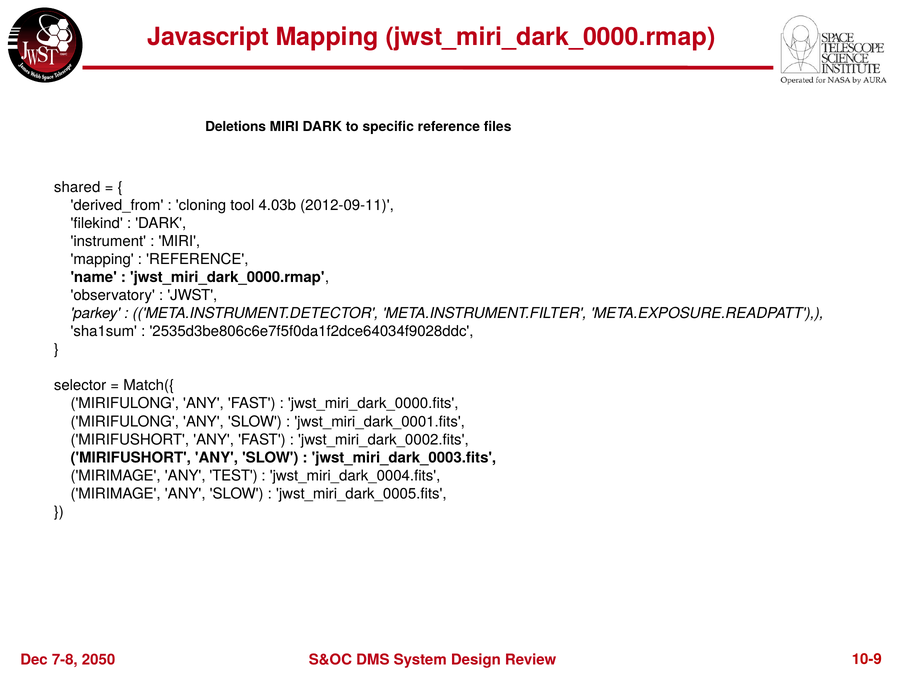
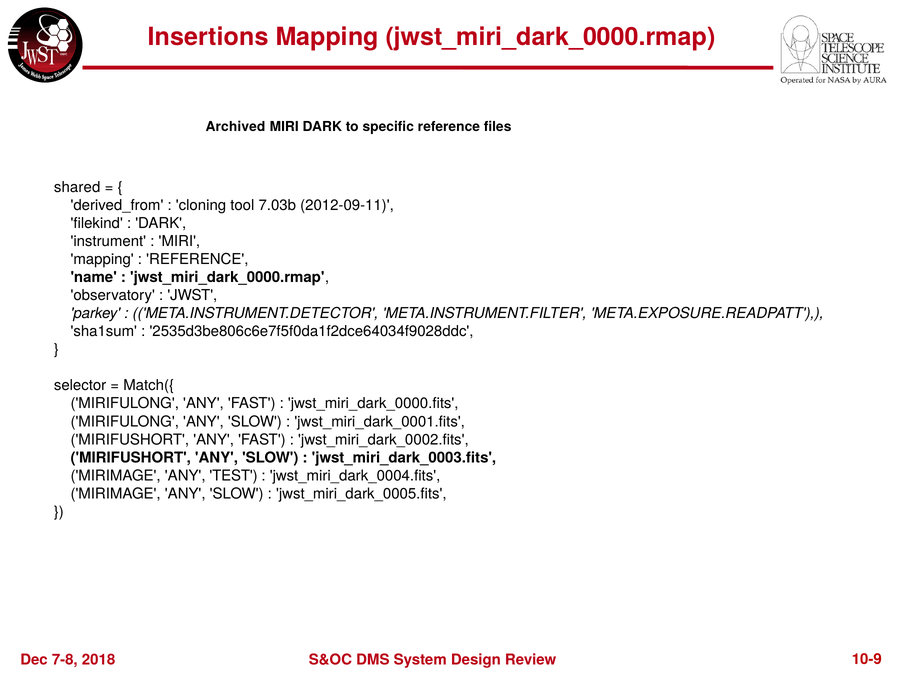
Javascript: Javascript -> Insertions
Deletions: Deletions -> Archived
4.03b: 4.03b -> 7.03b
2050: 2050 -> 2018
